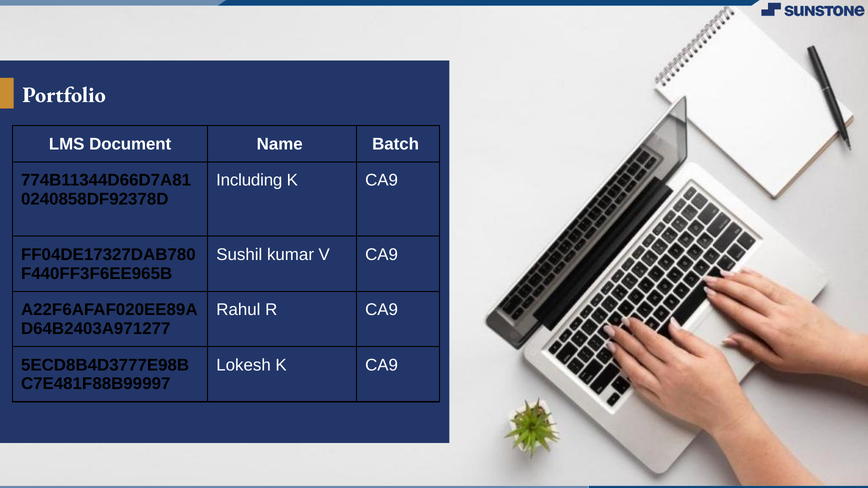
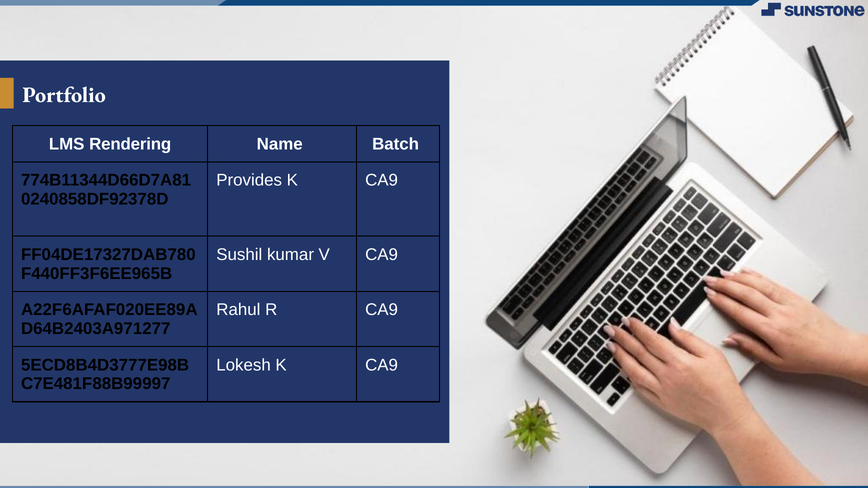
Document: Document -> Rendering
Including: Including -> Provides
